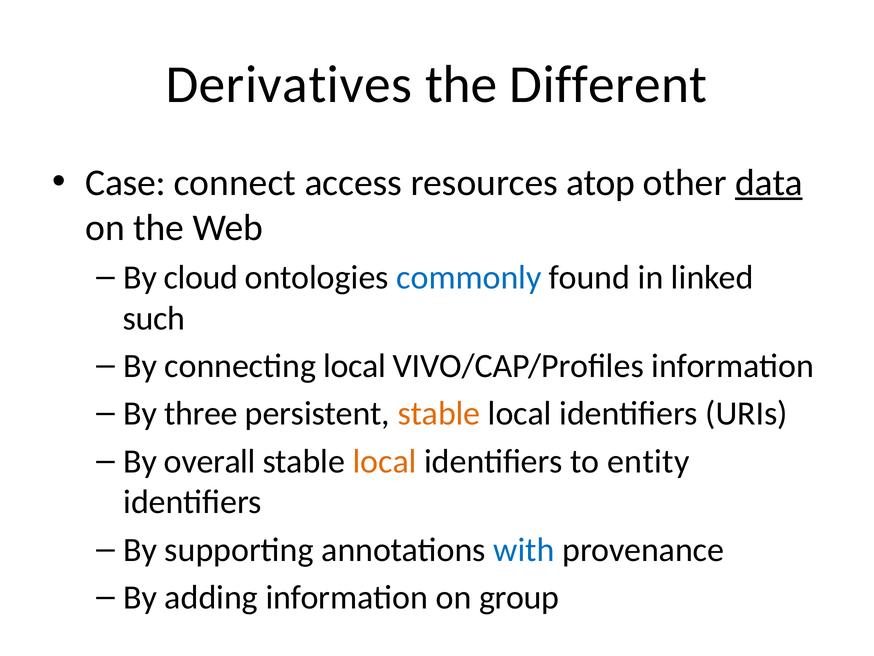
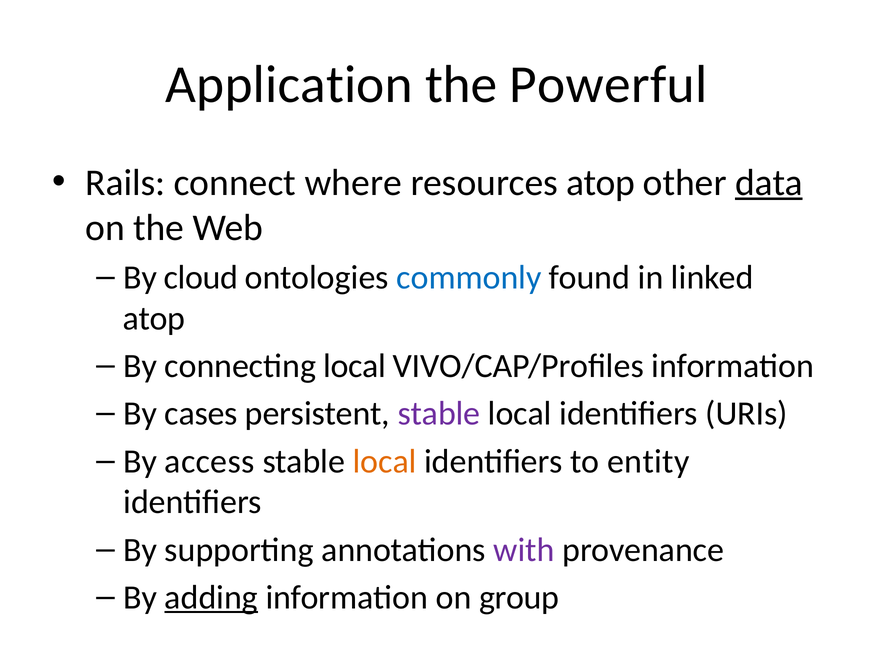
Derivatives: Derivatives -> Application
Different: Different -> Powerful
Case: Case -> Rails
access: access -> where
such at (154, 318): such -> atop
three: three -> cases
stable at (439, 413) colour: orange -> purple
overall: overall -> access
with colour: blue -> purple
adding underline: none -> present
